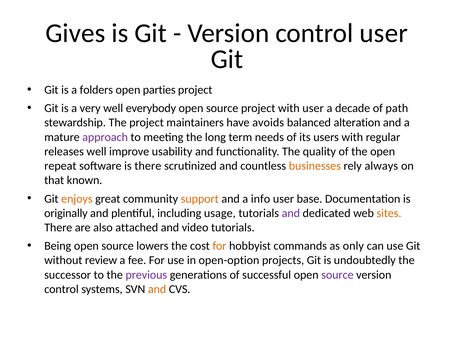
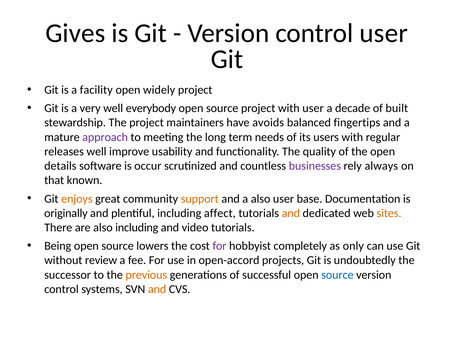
folders: folders -> facility
parties: parties -> widely
path: path -> built
alteration: alteration -> fingertips
repeat: repeat -> details
is there: there -> occur
businesses colour: orange -> purple
a info: info -> also
usage: usage -> affect
and at (291, 213) colour: purple -> orange
also attached: attached -> including
for at (219, 246) colour: orange -> purple
commands: commands -> completely
open-option: open-option -> open-accord
previous colour: purple -> orange
source at (337, 274) colour: purple -> blue
